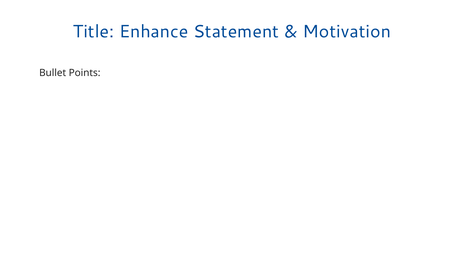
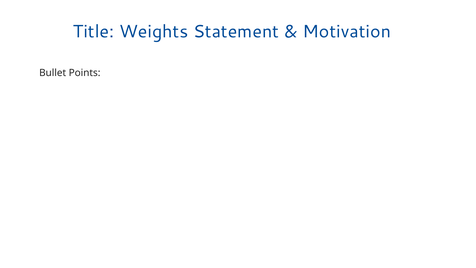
Enhance: Enhance -> Weights
